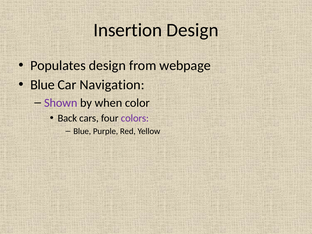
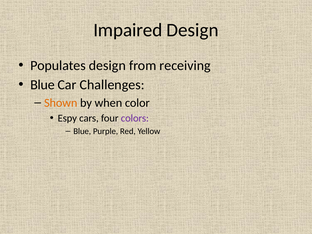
Insertion: Insertion -> Impaired
webpage: webpage -> receiving
Navigation: Navigation -> Challenges
Shown colour: purple -> orange
Back: Back -> Espy
